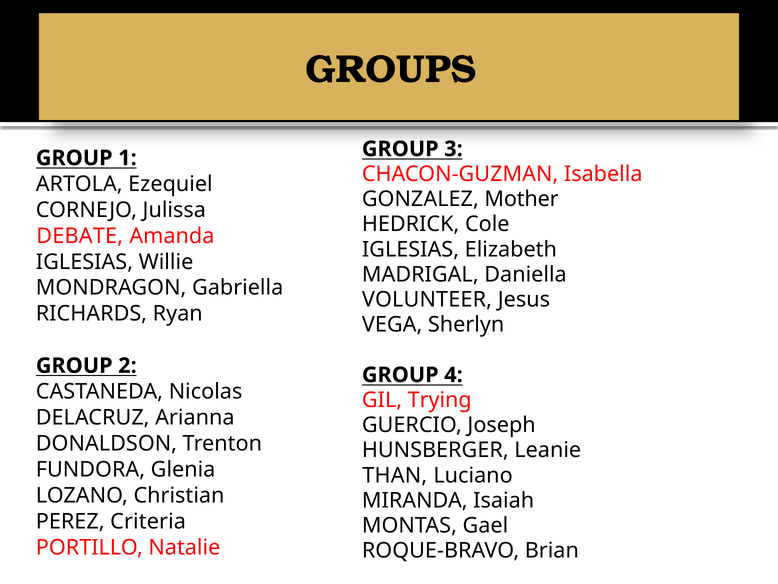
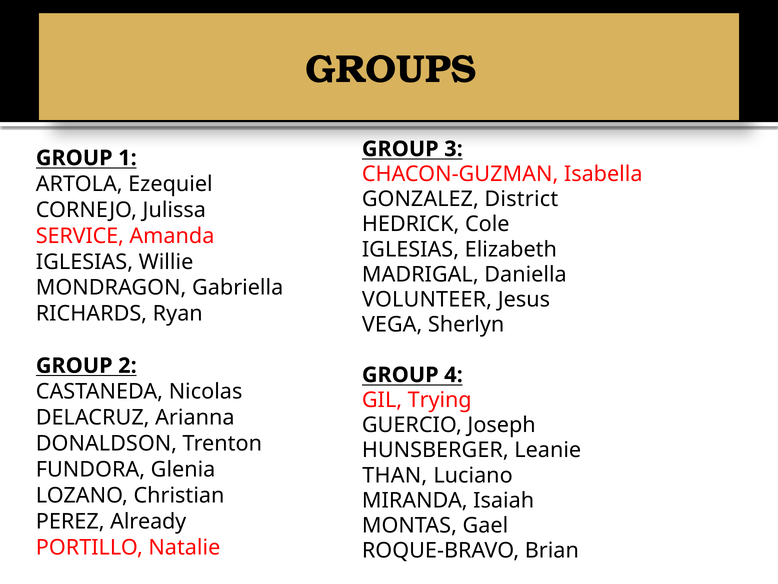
Mother: Mother -> District
DEBATE: DEBATE -> SERVICE
Criteria: Criteria -> Already
